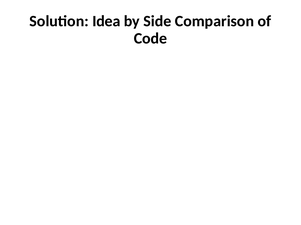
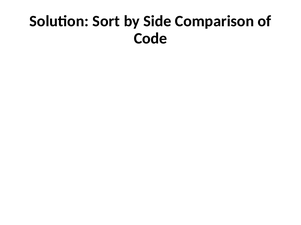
Idea: Idea -> Sort
